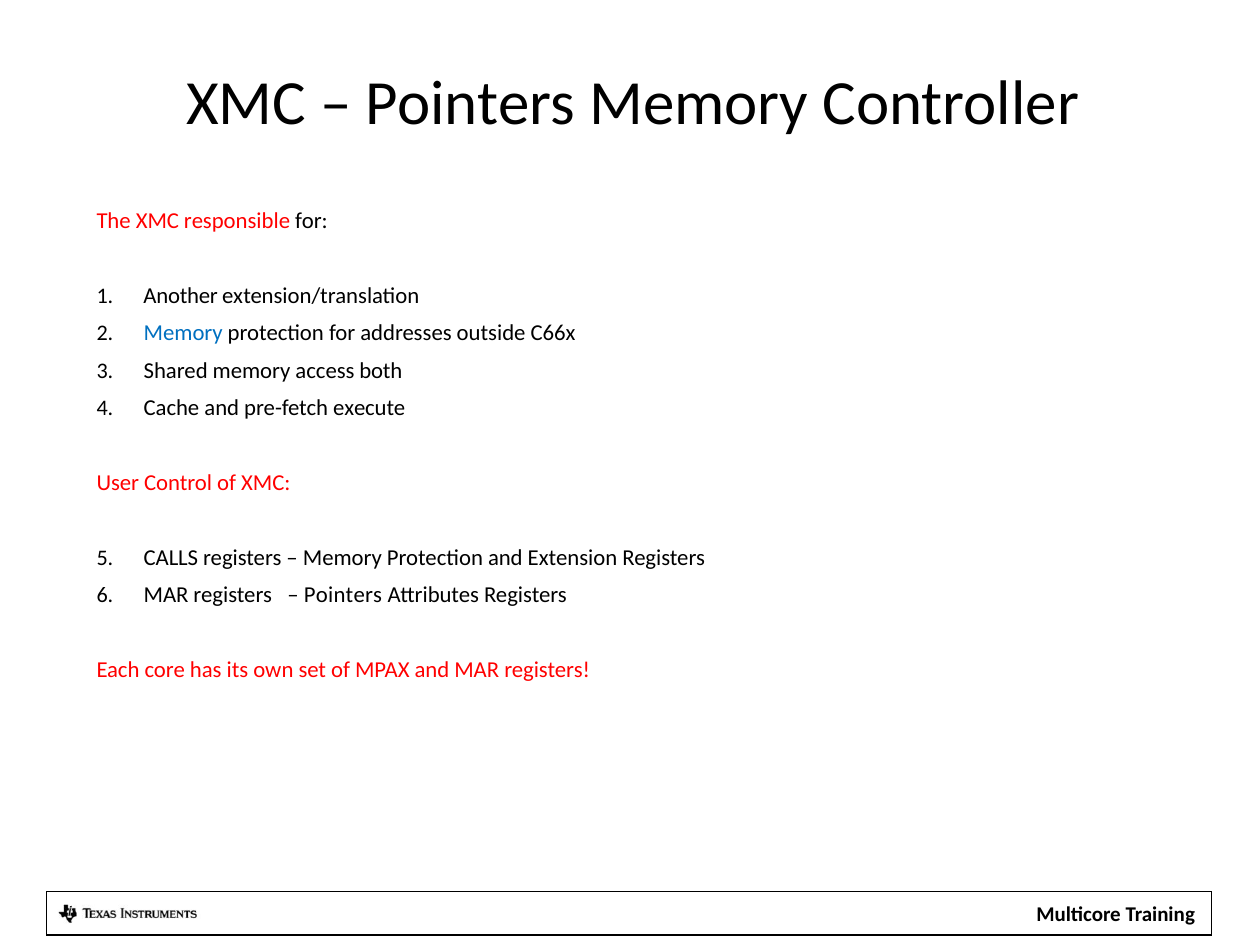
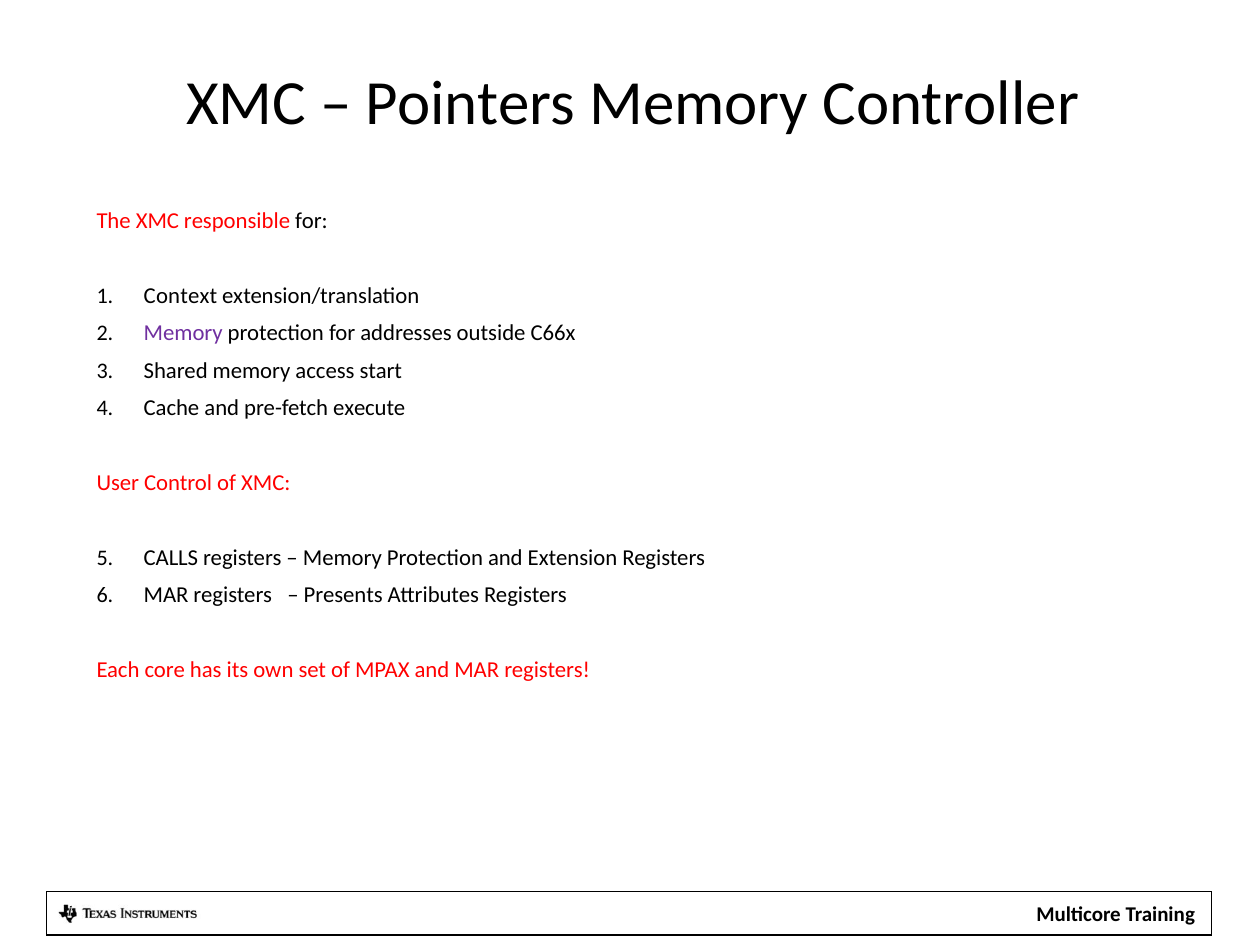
Another: Another -> Context
Memory at (183, 333) colour: blue -> purple
both: both -> start
Pointers at (343, 596): Pointers -> Presents
